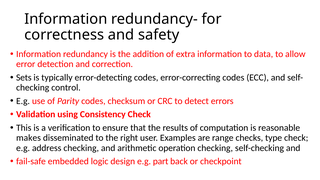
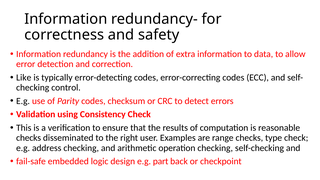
Sets: Sets -> Like
makes at (29, 138): makes -> checks
